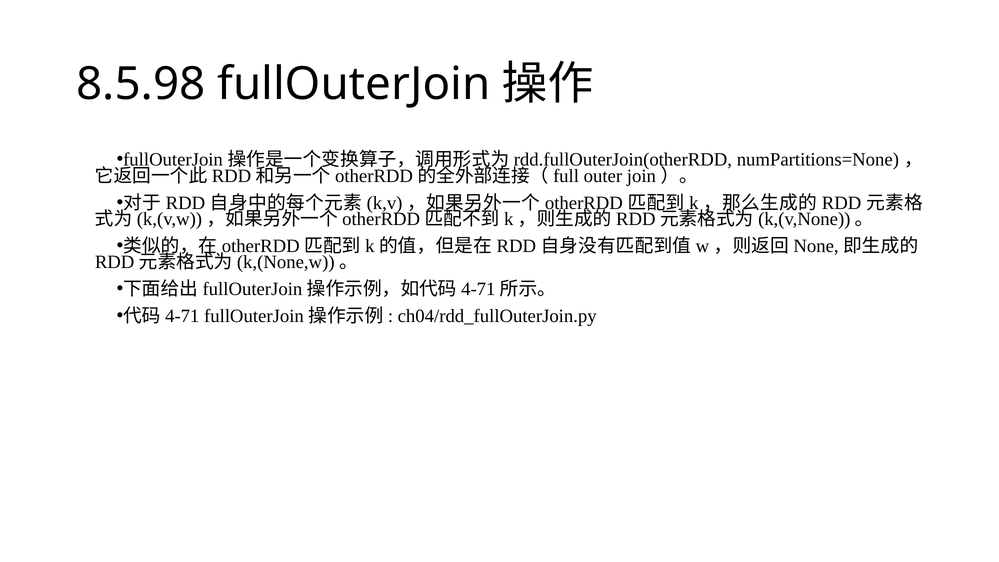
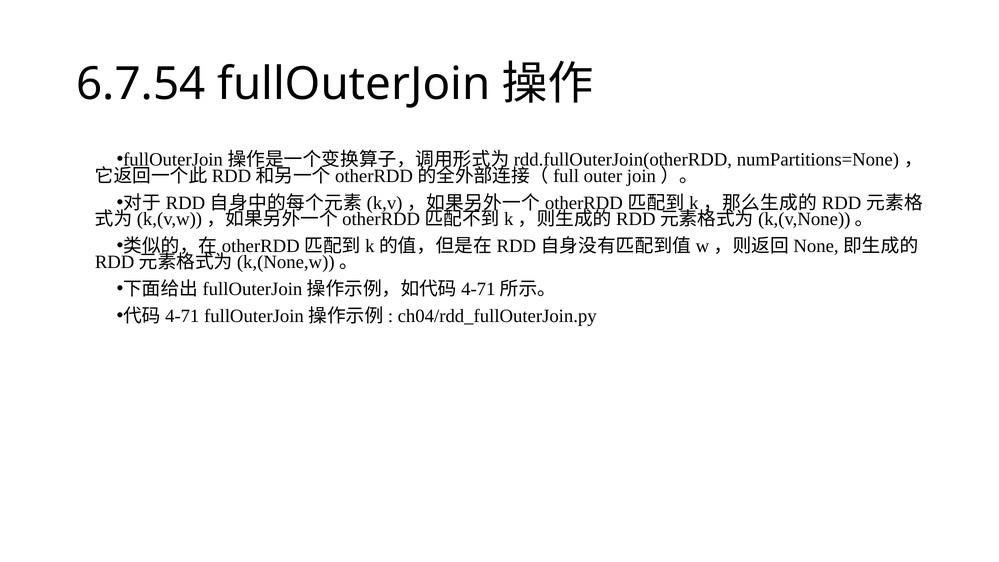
8.5.98: 8.5.98 -> 6.7.54
